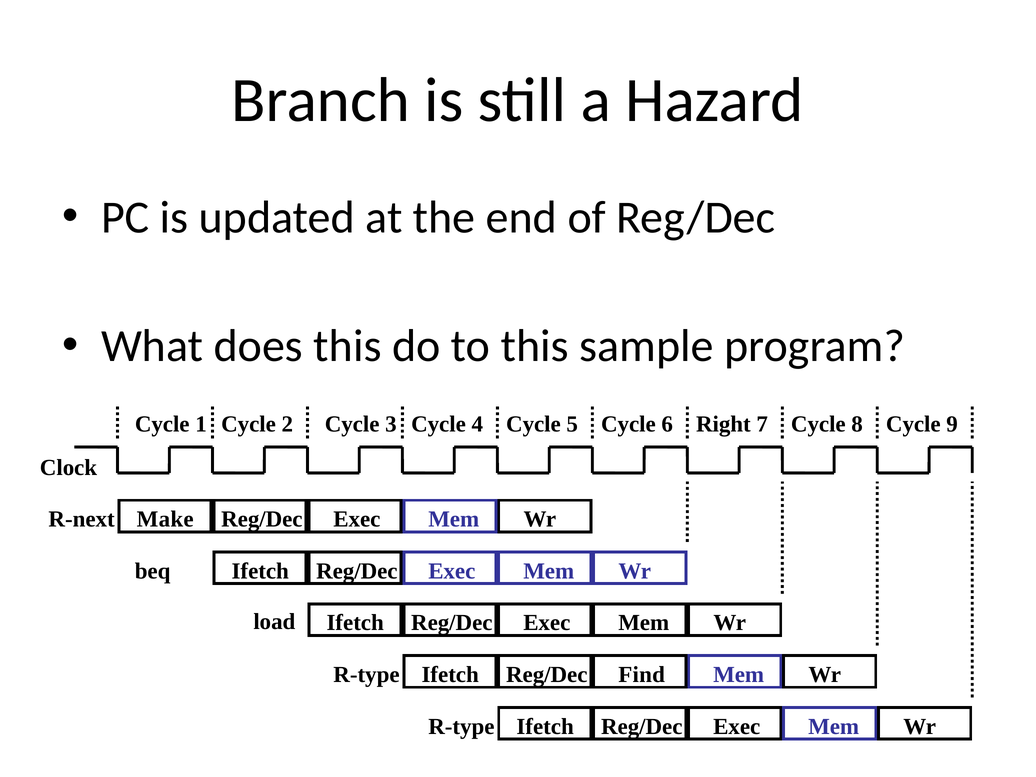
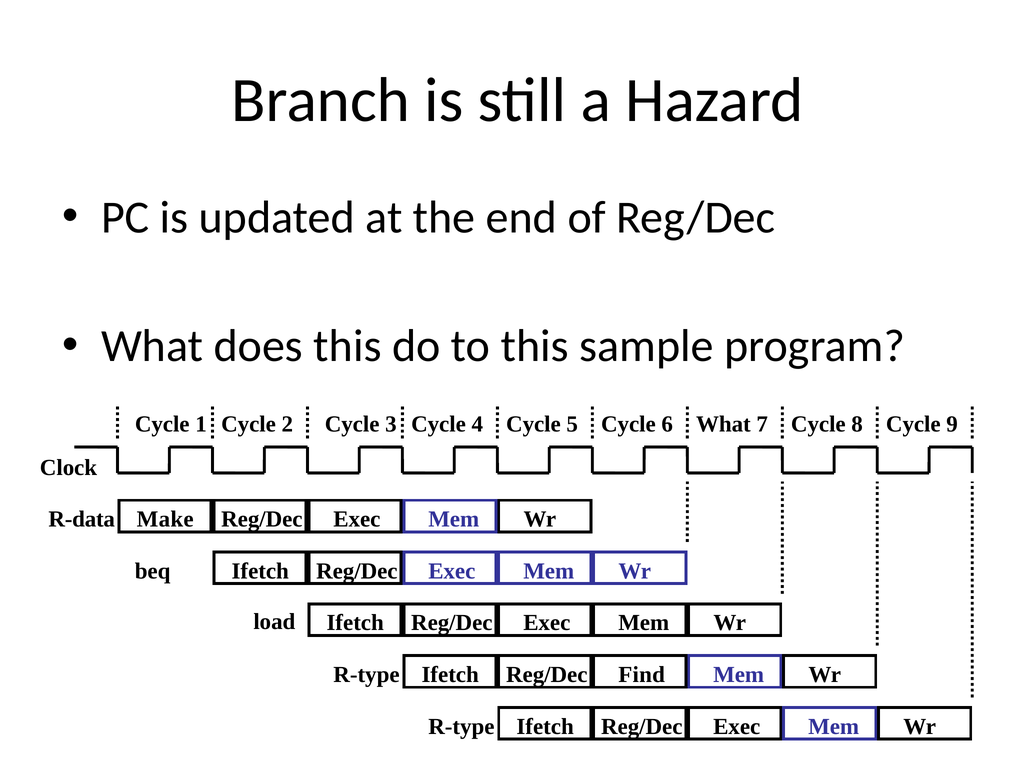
6 Right: Right -> What
R-next: R-next -> R-data
